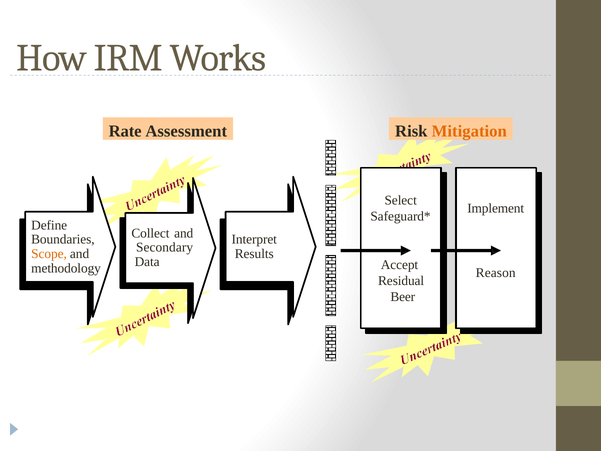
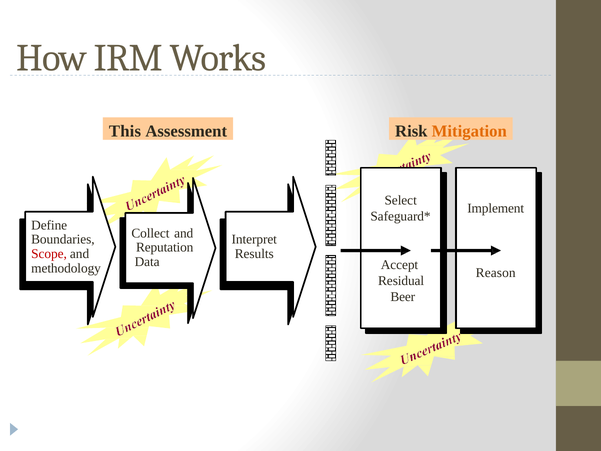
Rate: Rate -> This
Secondary: Secondary -> Reputation
Scope colour: orange -> red
